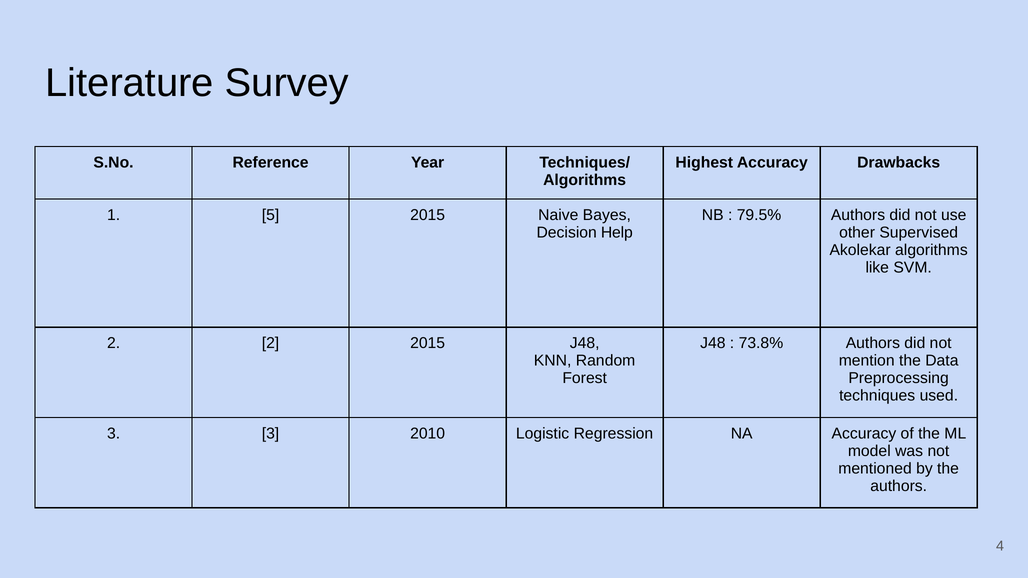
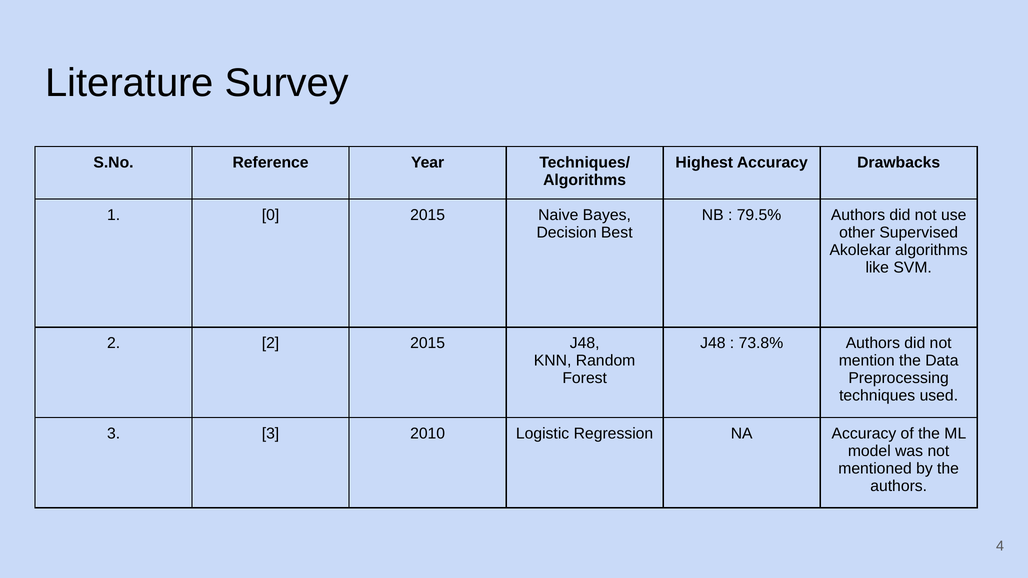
5: 5 -> 0
Help: Help -> Best
